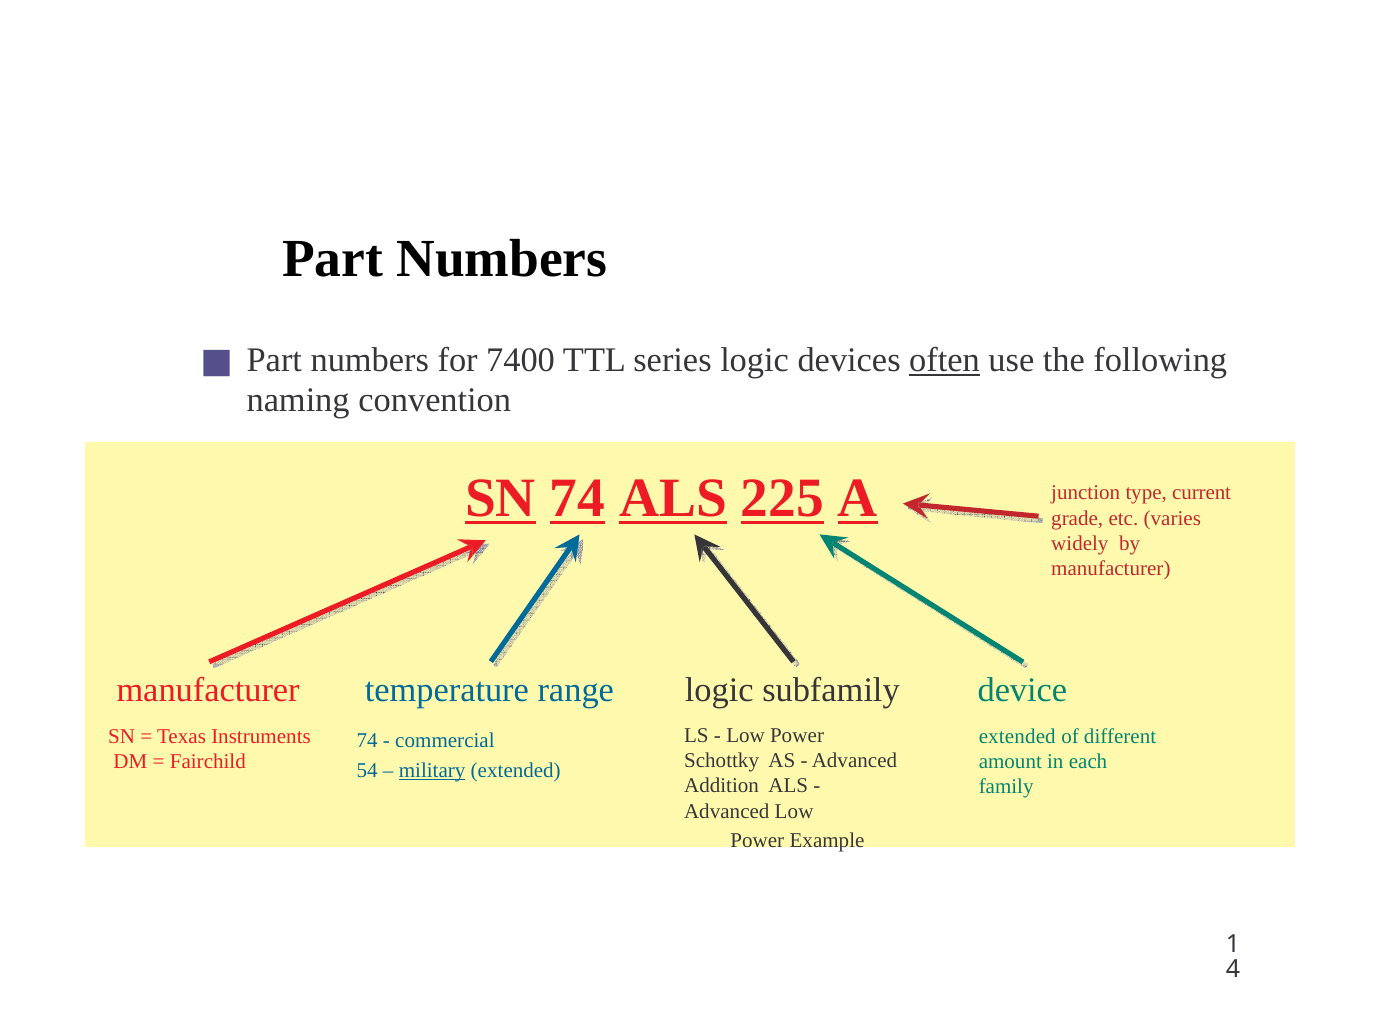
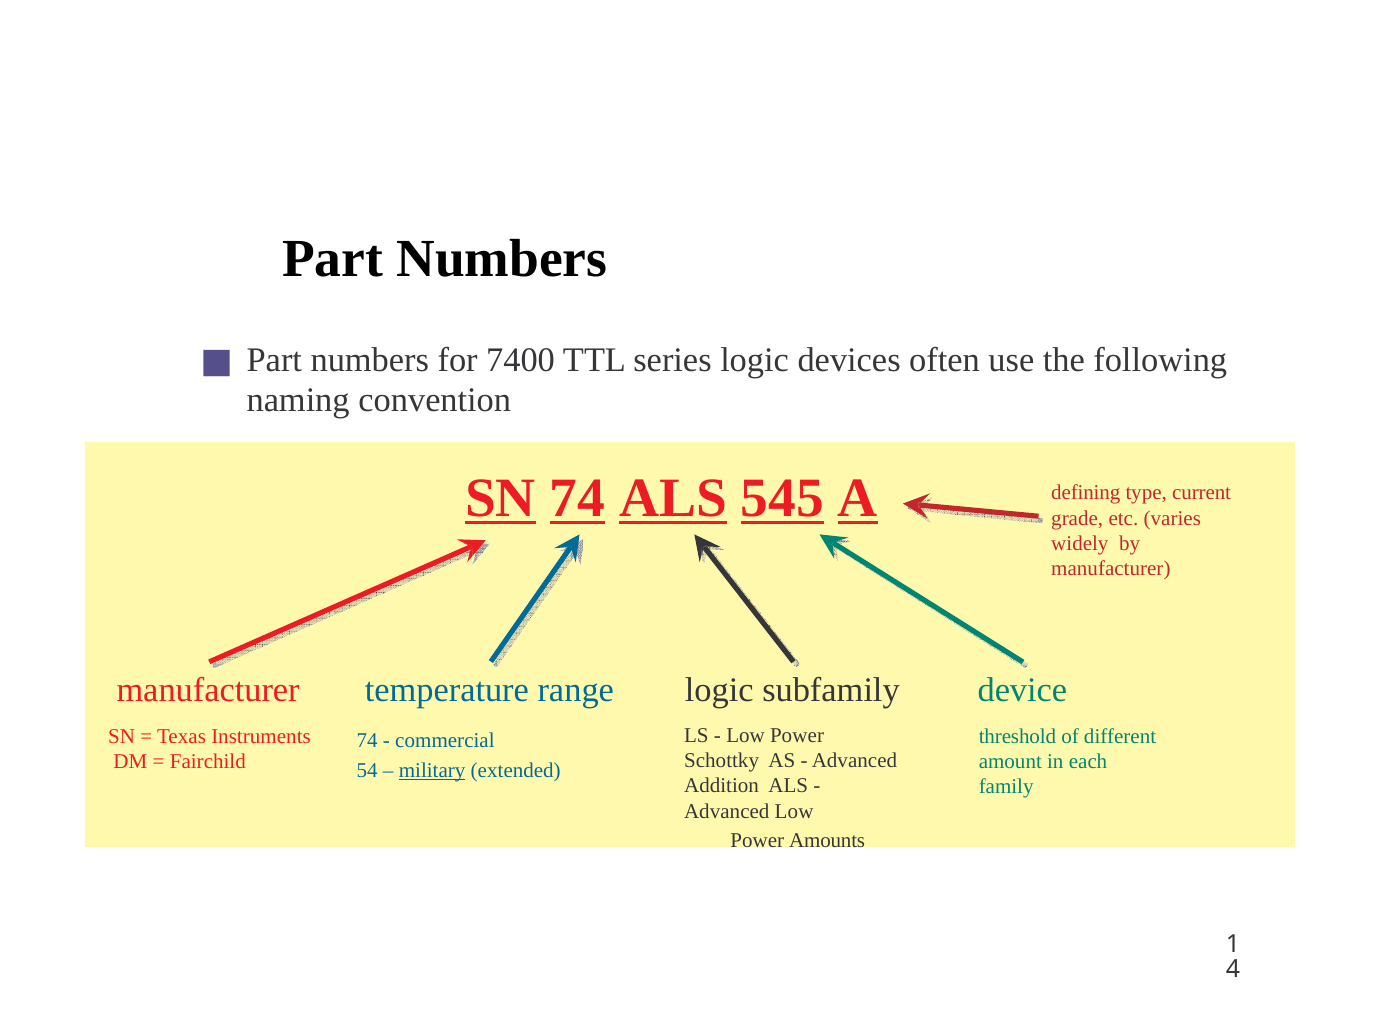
often underline: present -> none
225: 225 -> 545
junction: junction -> defining
extended at (1017, 736): extended -> threshold
Example: Example -> Amounts
